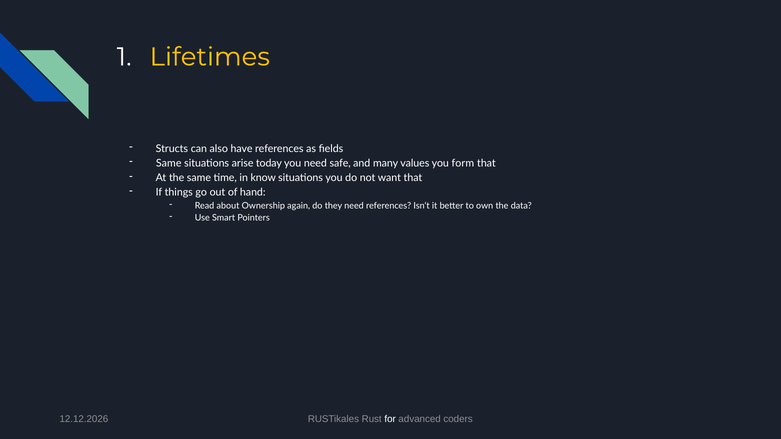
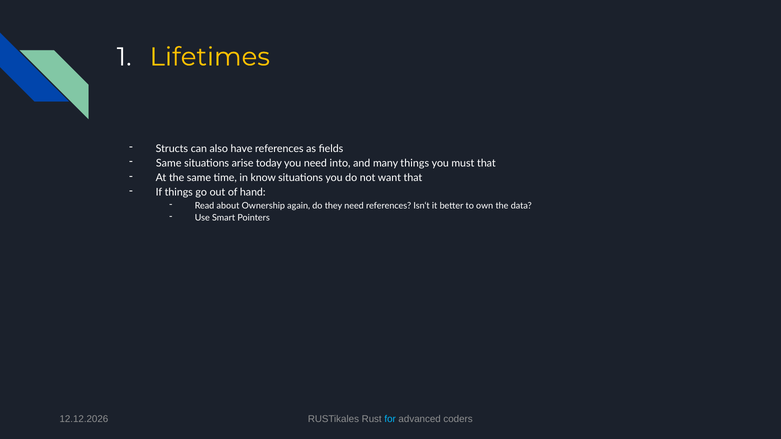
safe: safe -> into
many values: values -> things
form: form -> must
for colour: white -> light blue
